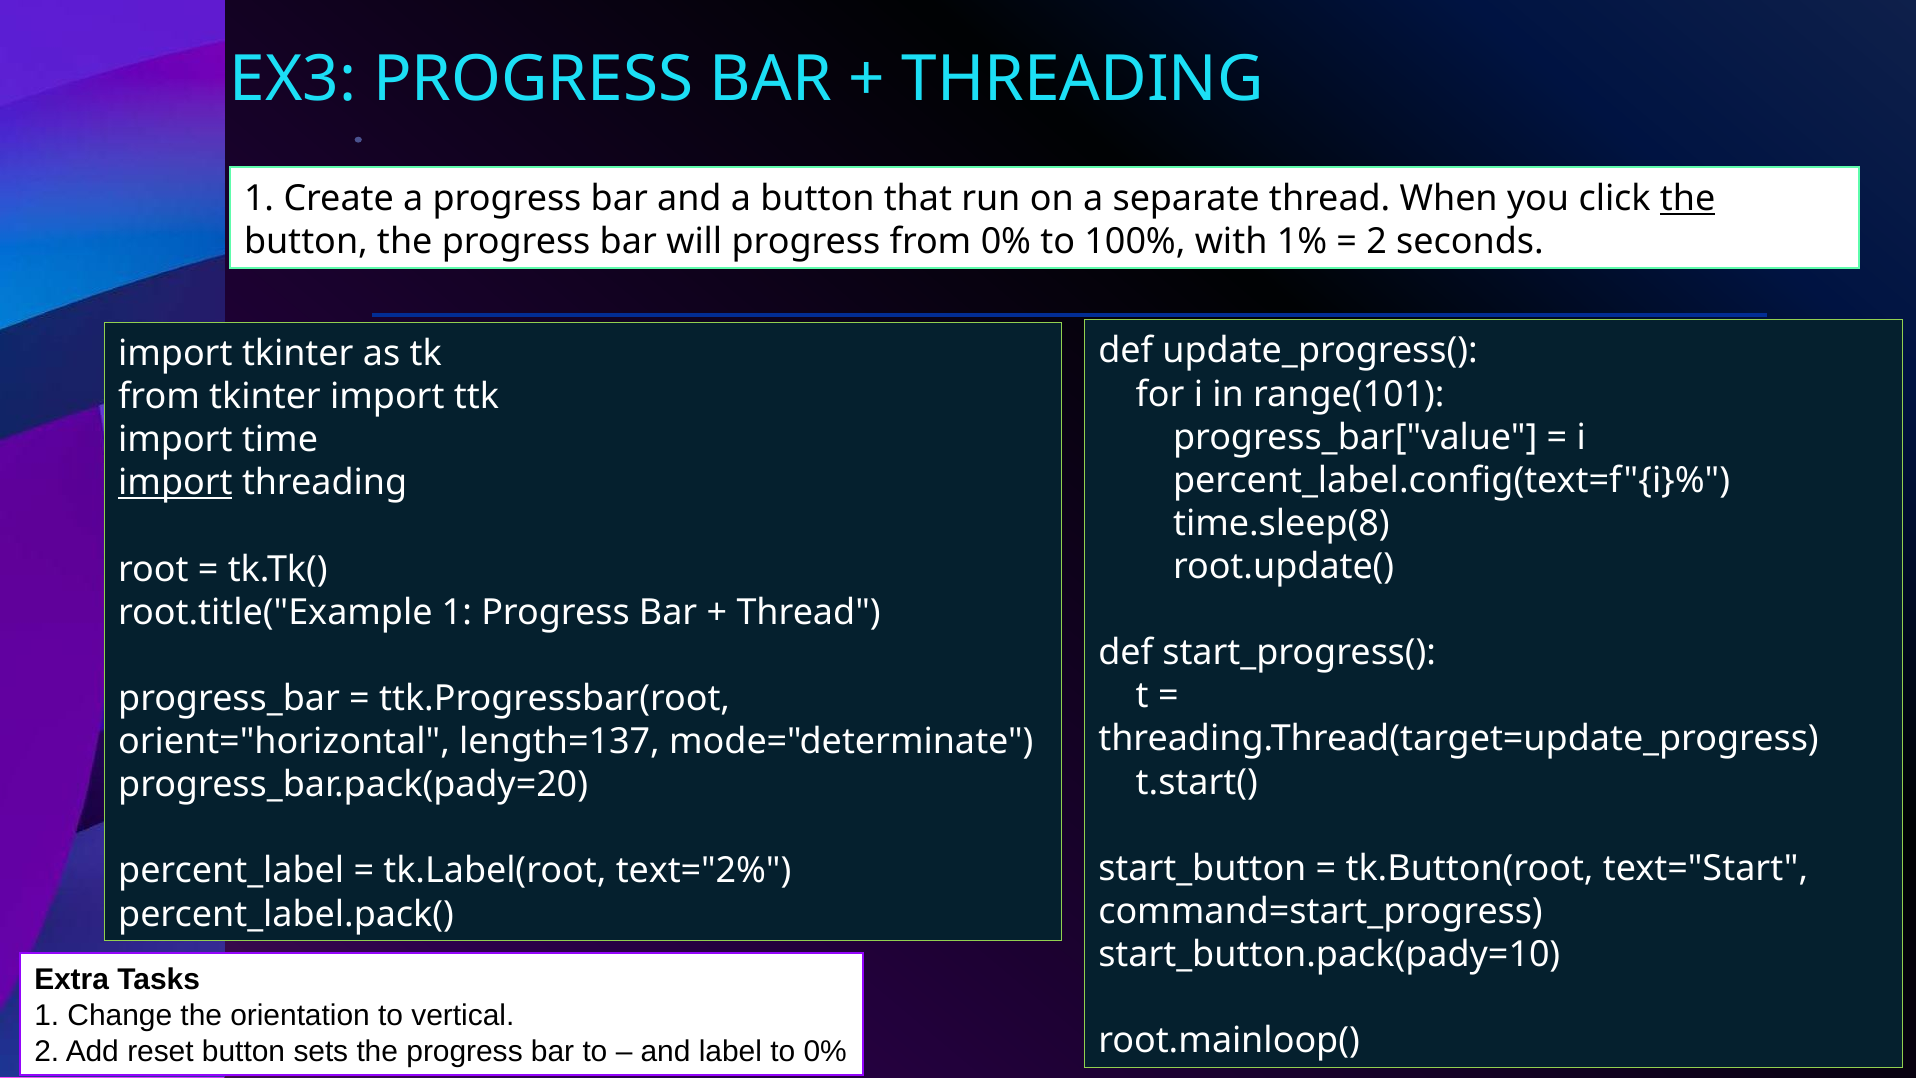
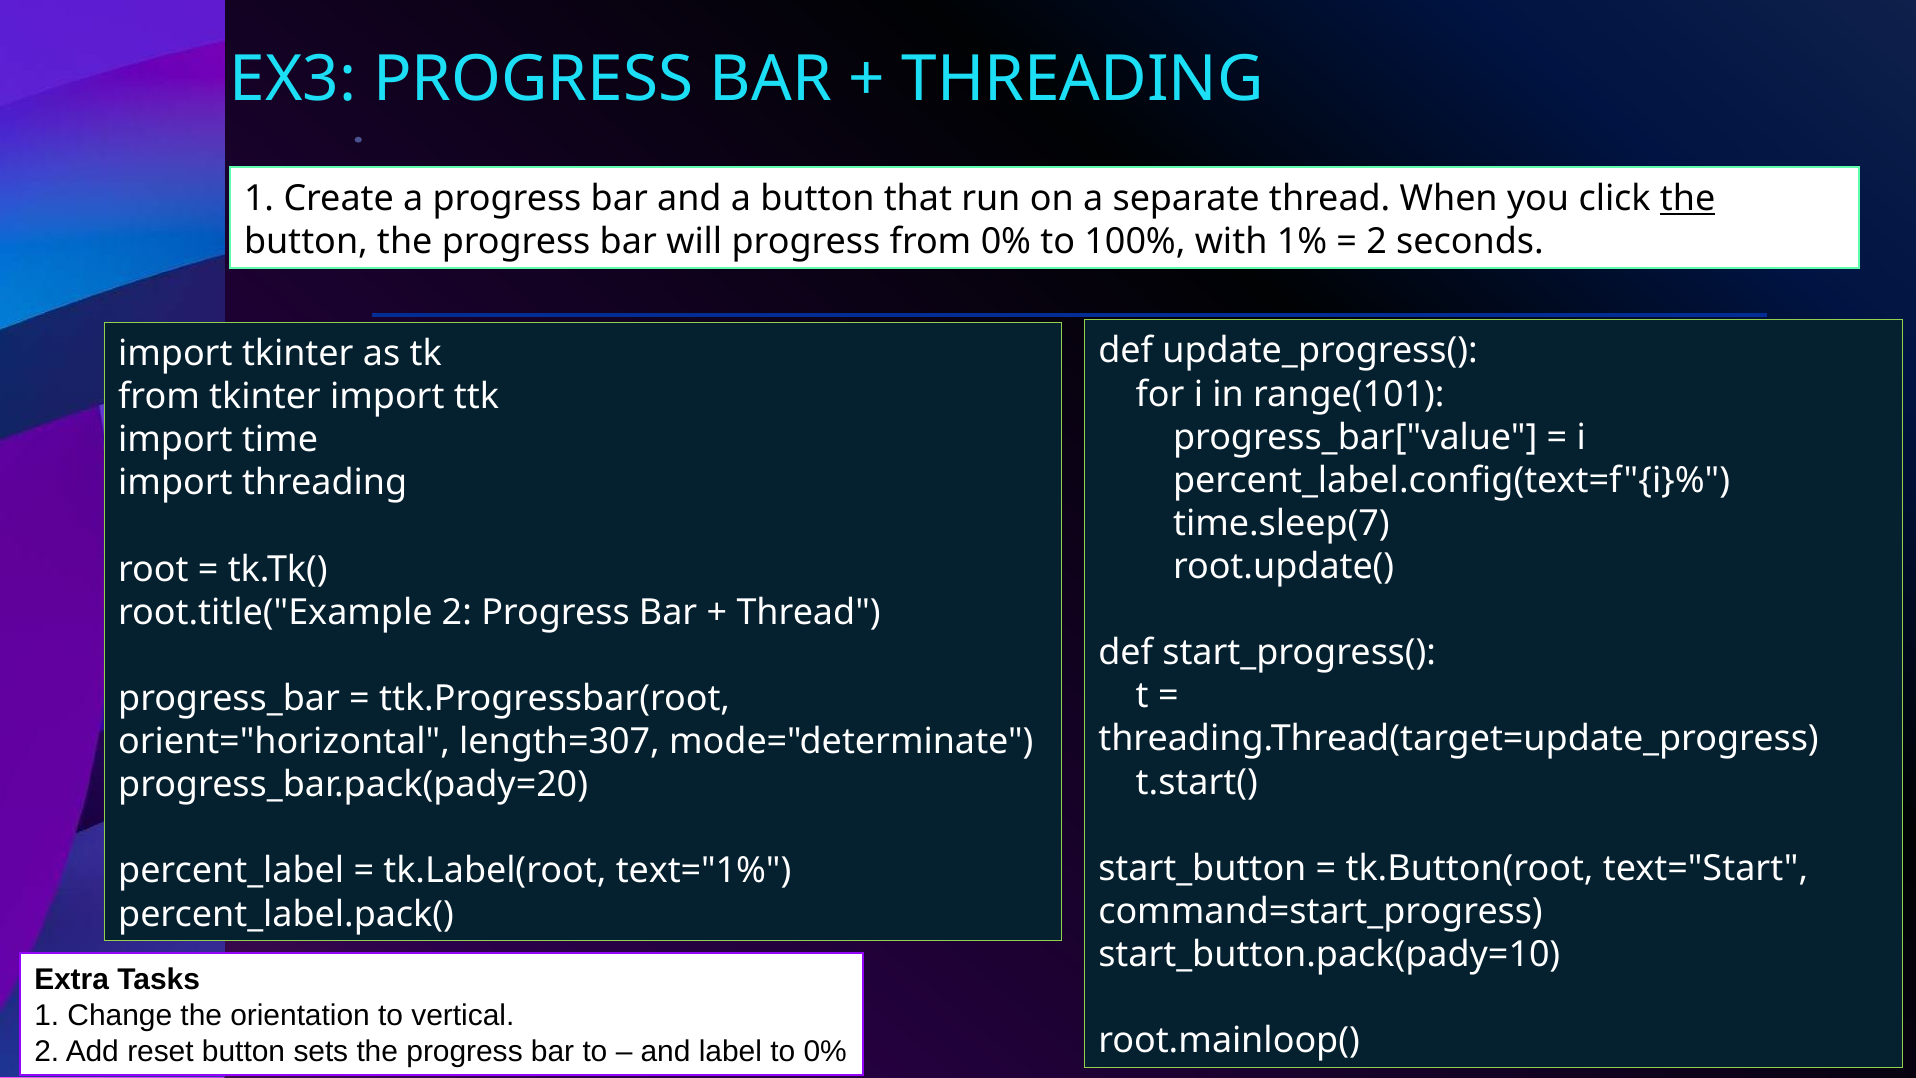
import at (175, 483) underline: present -> none
time.sleep(8: time.sleep(8 -> time.sleep(7
root.title("Example 1: 1 -> 2
length=137: length=137 -> length=307
text="2%: text="2% -> text="1%
